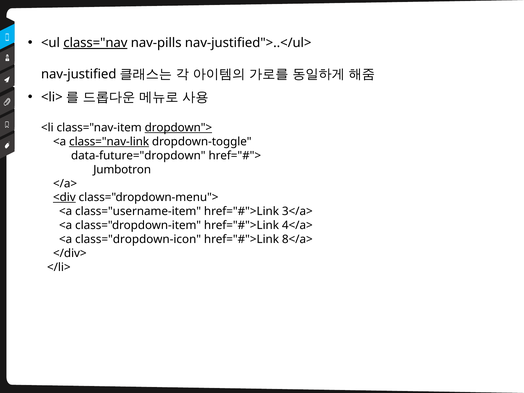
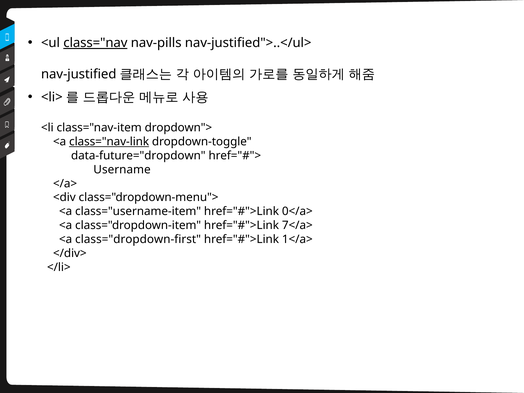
dropdown"> underline: present -> none
Jumbotron: Jumbotron -> Username
<div underline: present -> none
3</a>: 3</a> -> 0</a>
4</a>: 4</a> -> 7</a>
class="dropdown-icon: class="dropdown-icon -> class="dropdown-first
8</a>: 8</a> -> 1</a>
